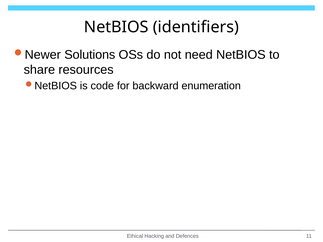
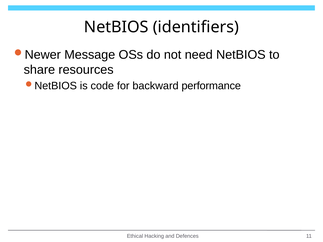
Solutions: Solutions -> Message
enumeration: enumeration -> performance
